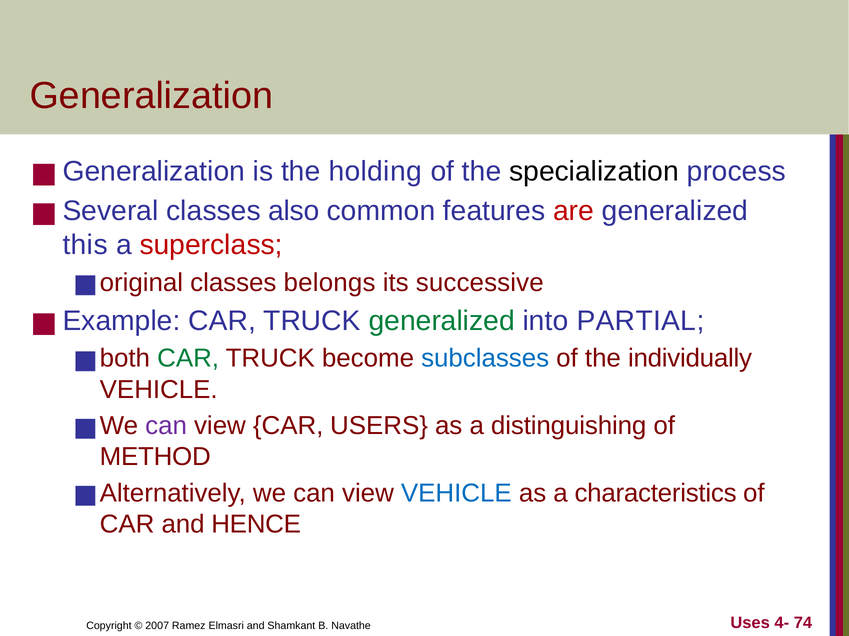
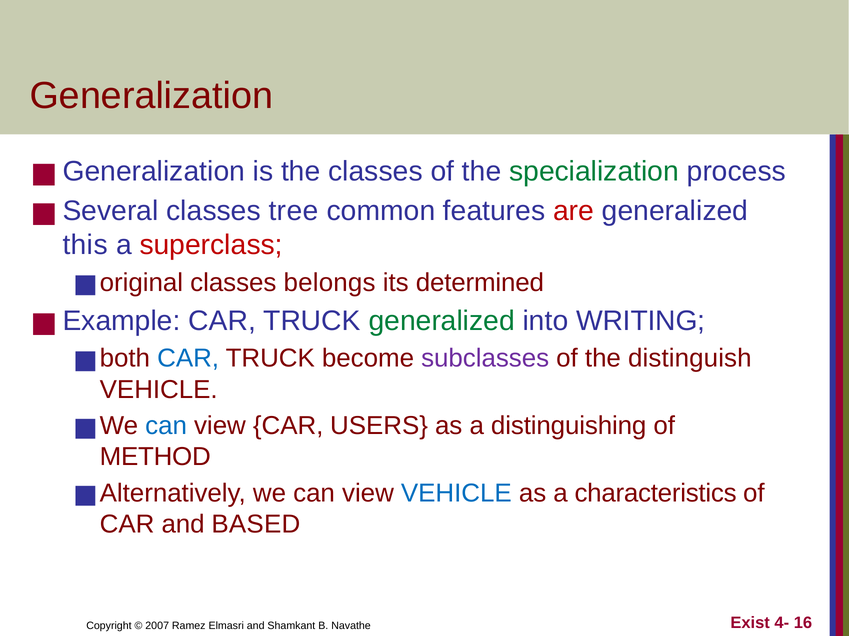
the holding: holding -> classes
specialization colour: black -> green
also: also -> tree
successive: successive -> determined
PARTIAL: PARTIAL -> WRITING
CAR at (188, 359) colour: green -> blue
subclasses colour: blue -> purple
individually: individually -> distinguish
can at (166, 426) colour: purple -> blue
HENCE: HENCE -> BASED
Uses: Uses -> Exist
74: 74 -> 16
